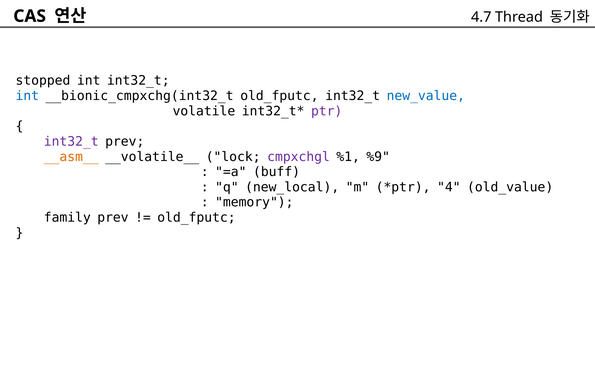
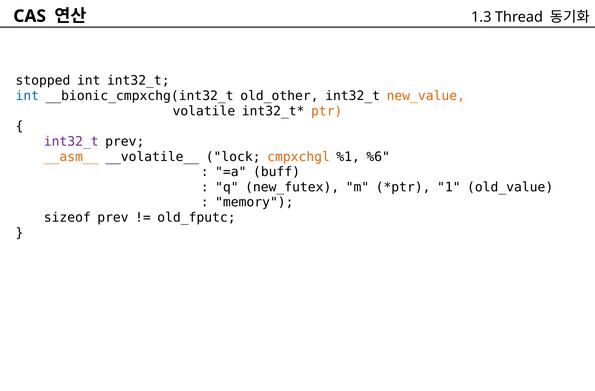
4.7: 4.7 -> 1.3
__bionic_cmpxchg(int32_t old_fputc: old_fputc -> old_other
new_value colour: blue -> orange
ptr colour: purple -> orange
cmpxchgl colour: purple -> orange
%9: %9 -> %6
new_local: new_local -> new_futex
4: 4 -> 1
family: family -> sizeof
